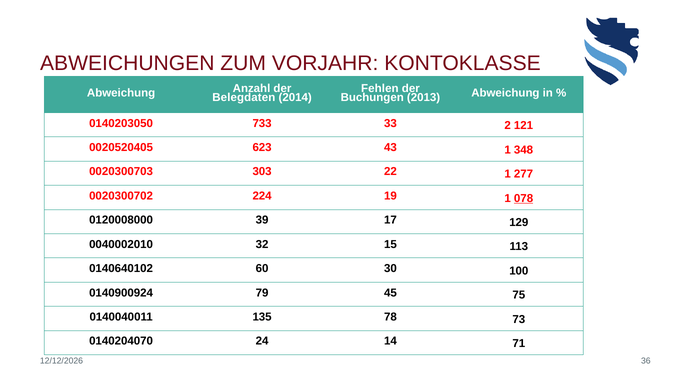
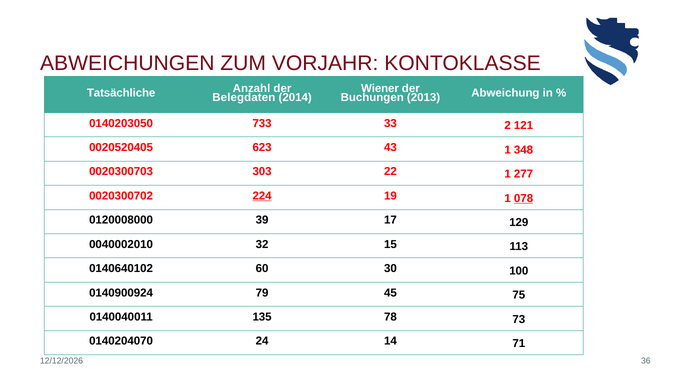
Fehlen: Fehlen -> Wiener
Abweichung at (121, 93): Abweichung -> Tatsächliche
224 underline: none -> present
